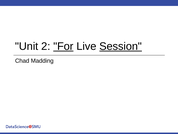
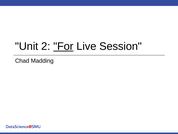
Session underline: present -> none
